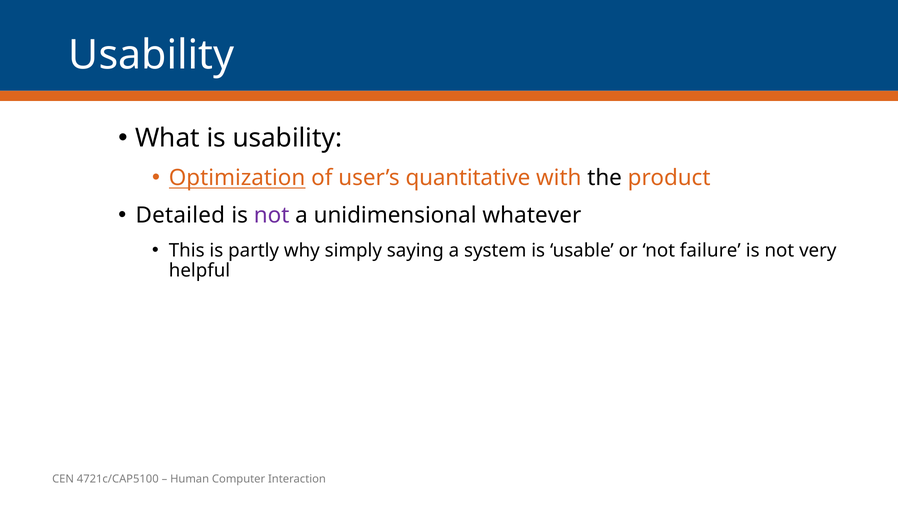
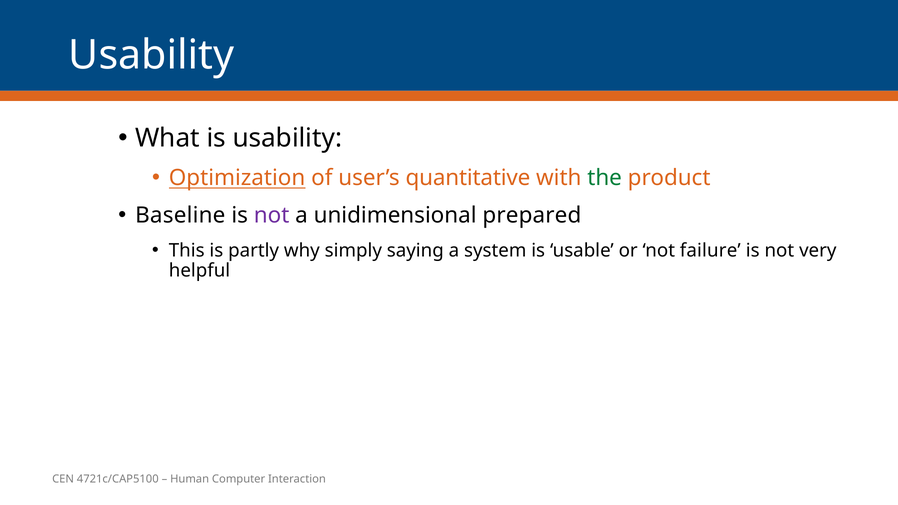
the colour: black -> green
Detailed: Detailed -> Baseline
whatever: whatever -> prepared
